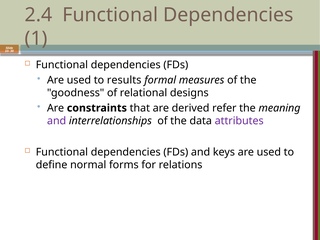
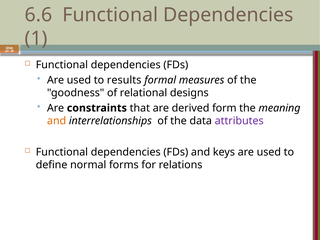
2.4: 2.4 -> 6.6
refer: refer -> form
and at (57, 121) colour: purple -> orange
